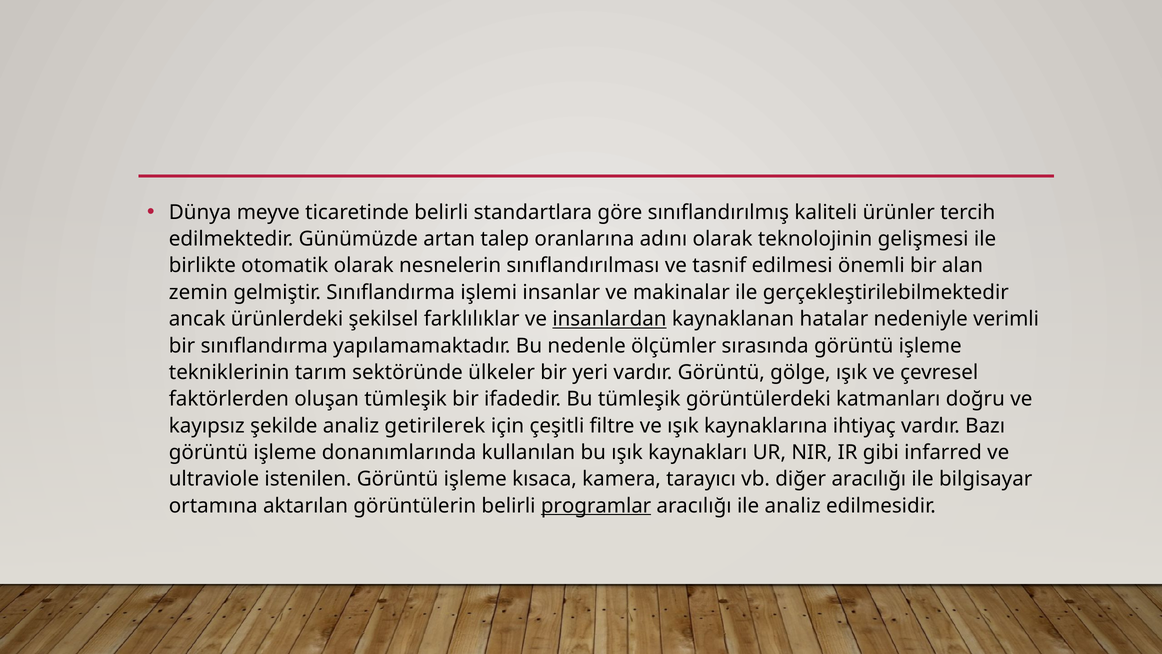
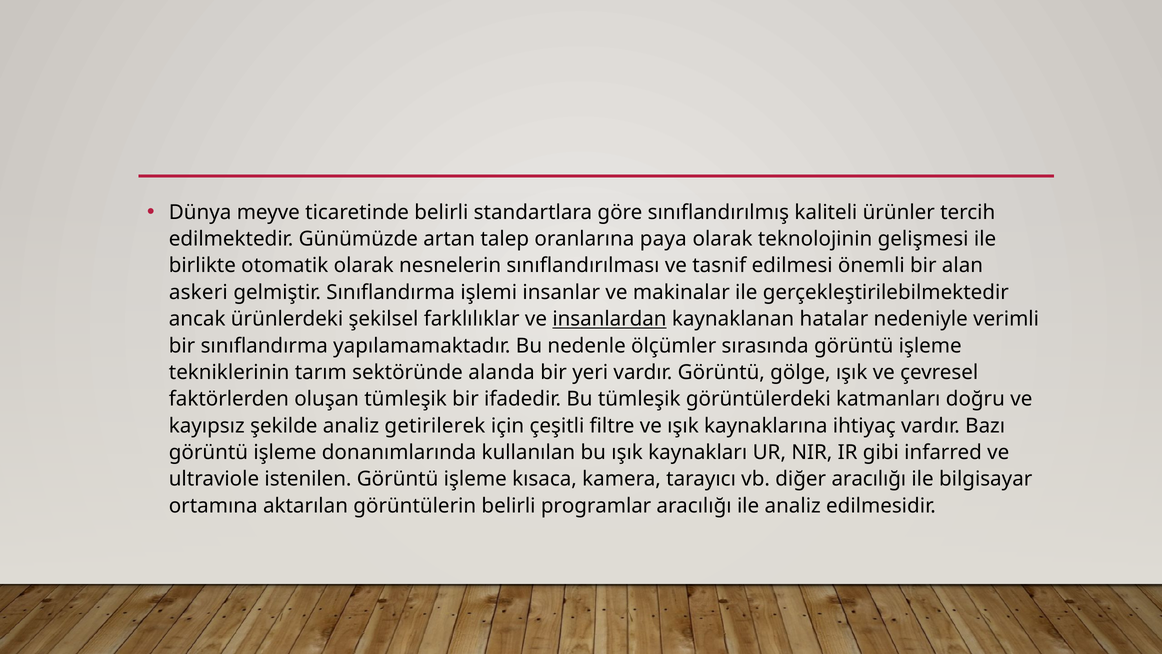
adını: adını -> paya
zemin: zemin -> askeri
ülkeler: ülkeler -> alanda
programlar underline: present -> none
